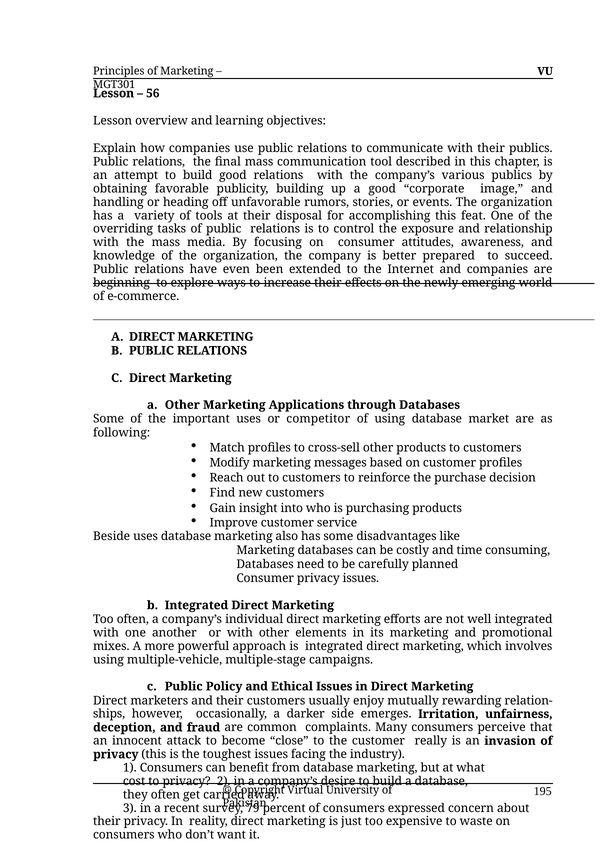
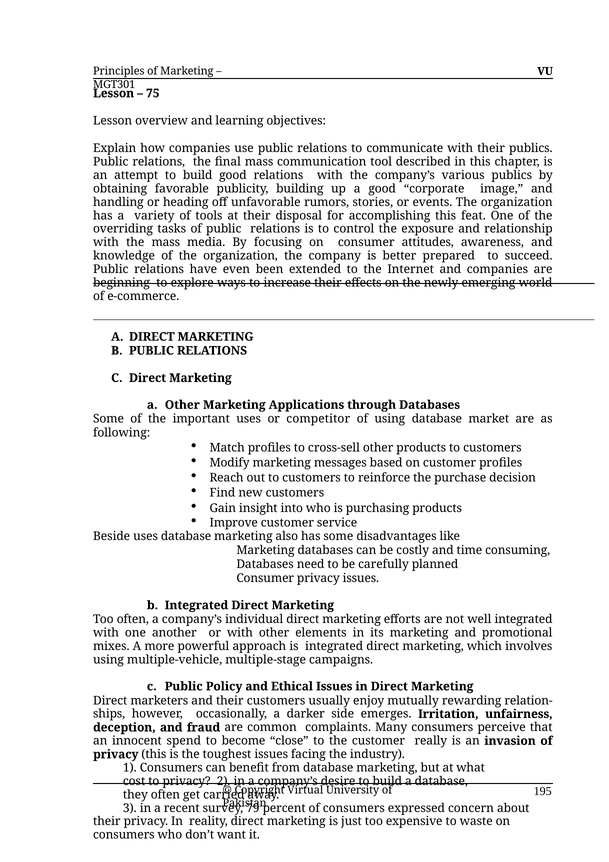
56: 56 -> 75
attack: attack -> spend
